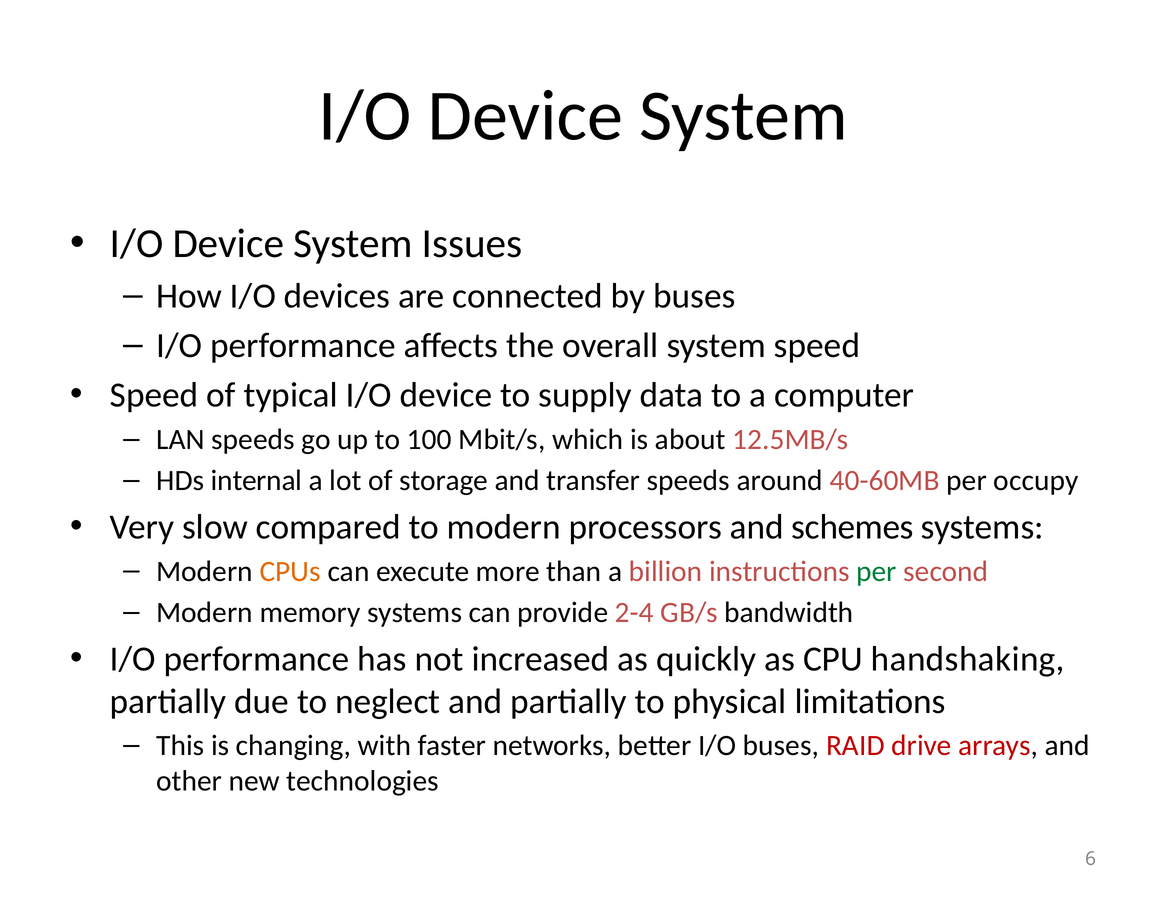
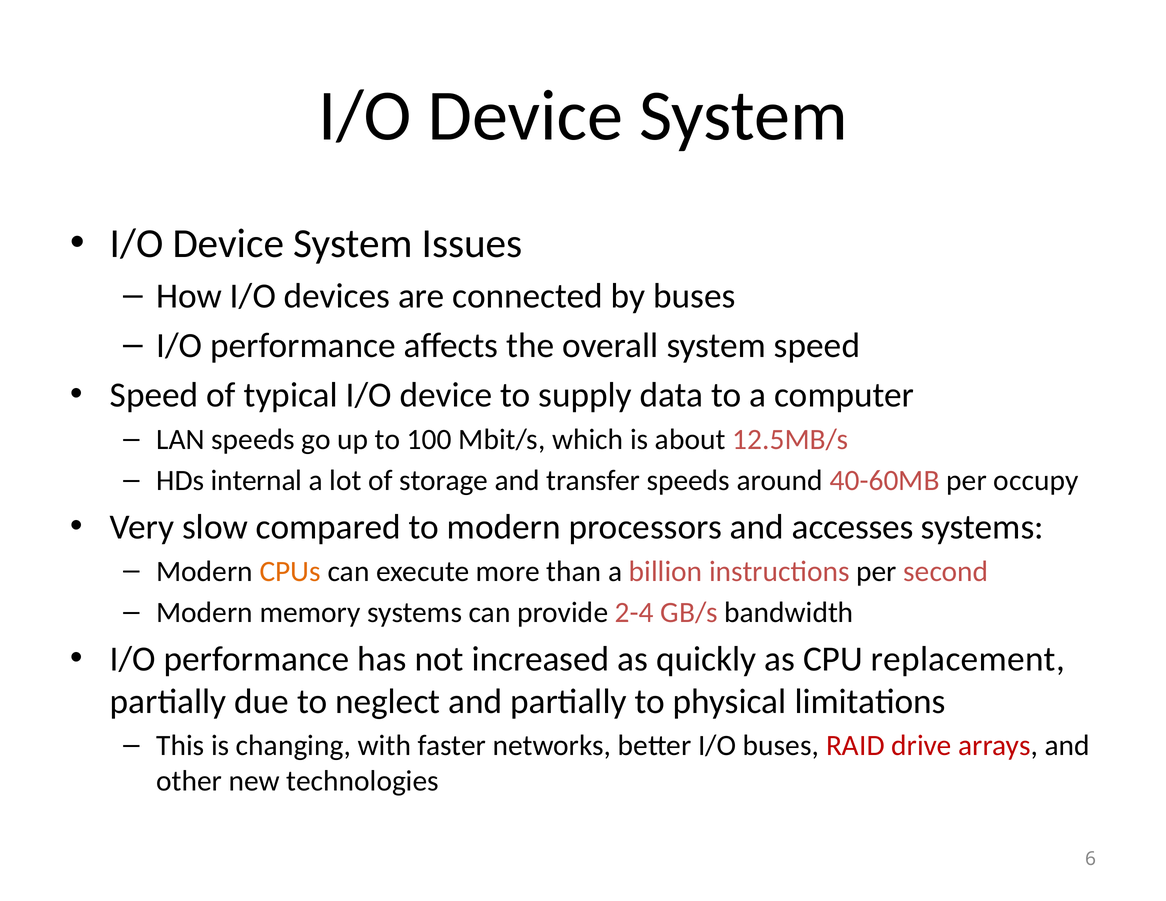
schemes: schemes -> accesses
per at (876, 571) colour: green -> black
handshaking: handshaking -> replacement
